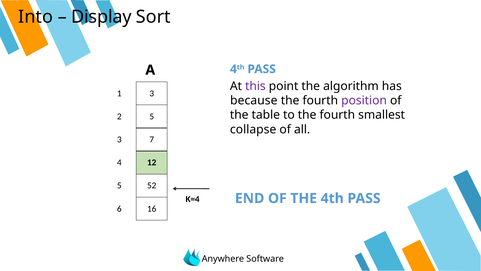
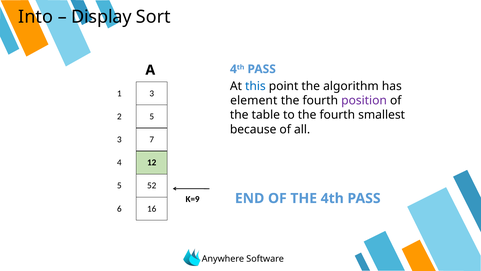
this colour: purple -> blue
because: because -> element
collapse: collapse -> because
Κ=4: Κ=4 -> Κ=9
